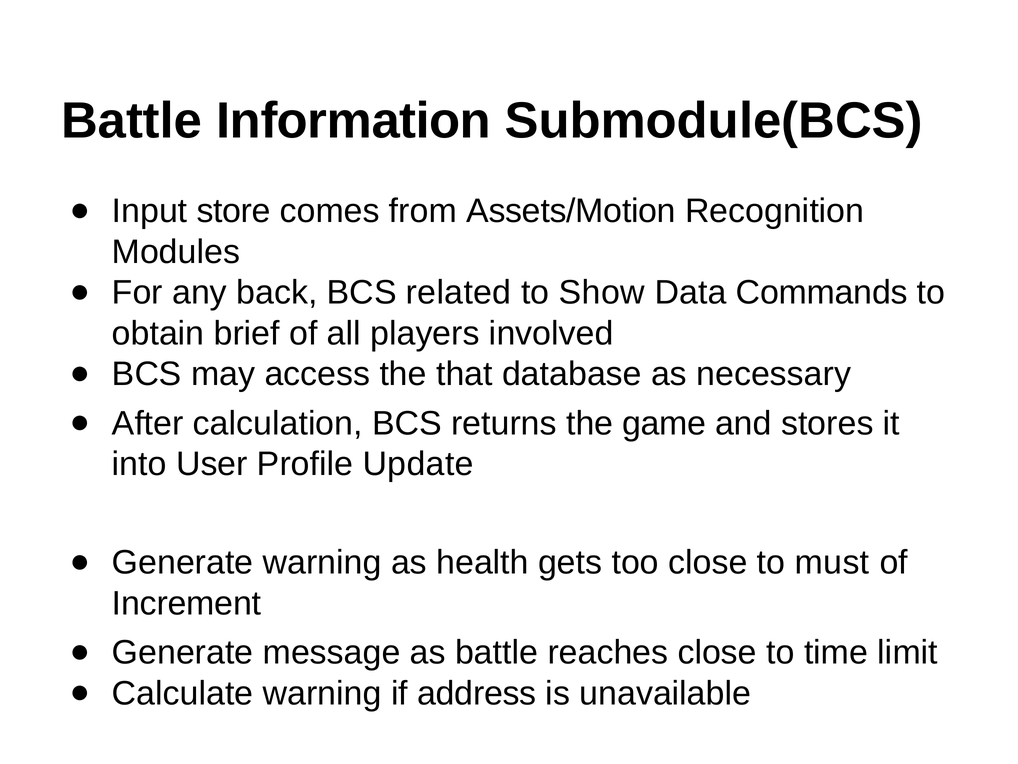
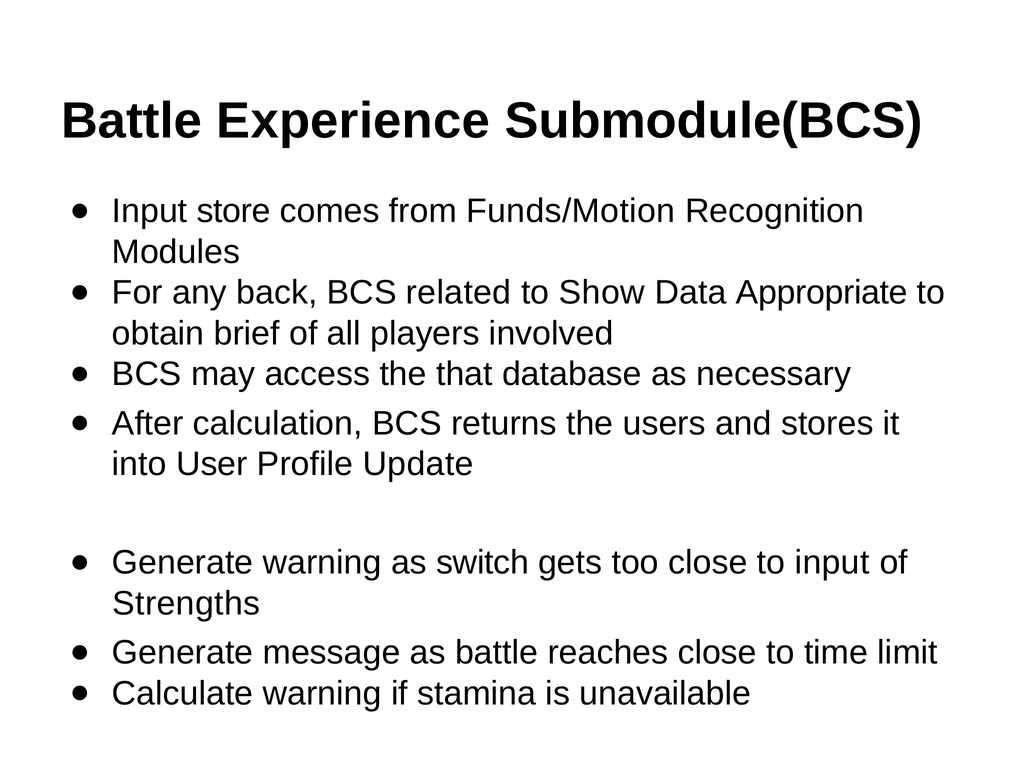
Information: Information -> Experience
Assets/Motion: Assets/Motion -> Funds/Motion
Commands: Commands -> Appropriate
game: game -> users
health: health -> switch
to must: must -> input
Increment: Increment -> Strengths
address: address -> stamina
